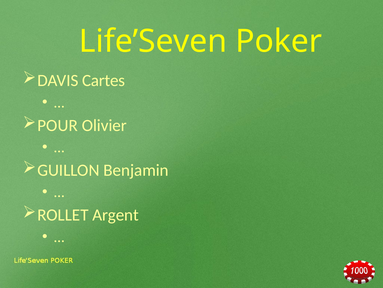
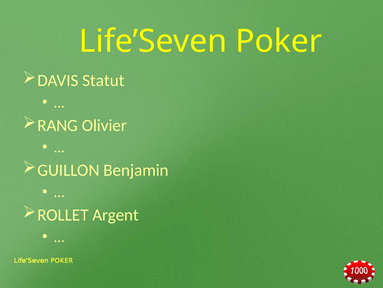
Cartes: Cartes -> Statut
POUR: POUR -> RANG
